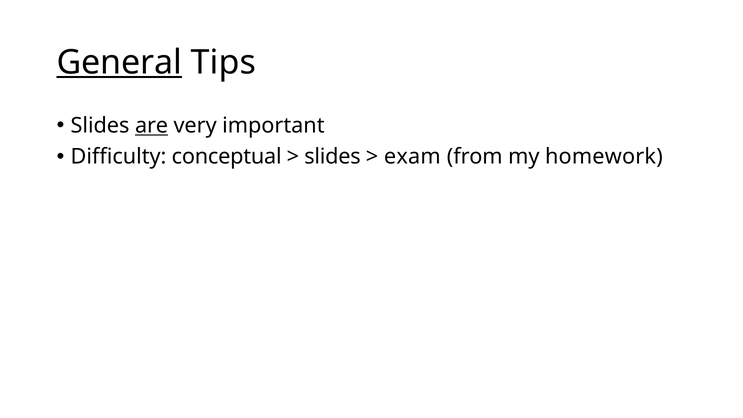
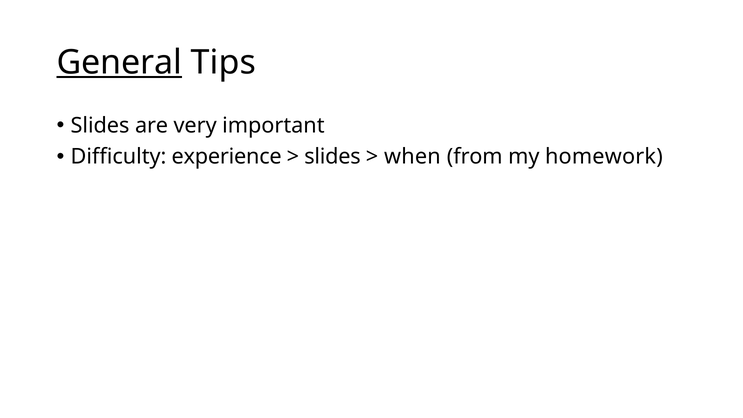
are underline: present -> none
conceptual: conceptual -> experience
exam: exam -> when
